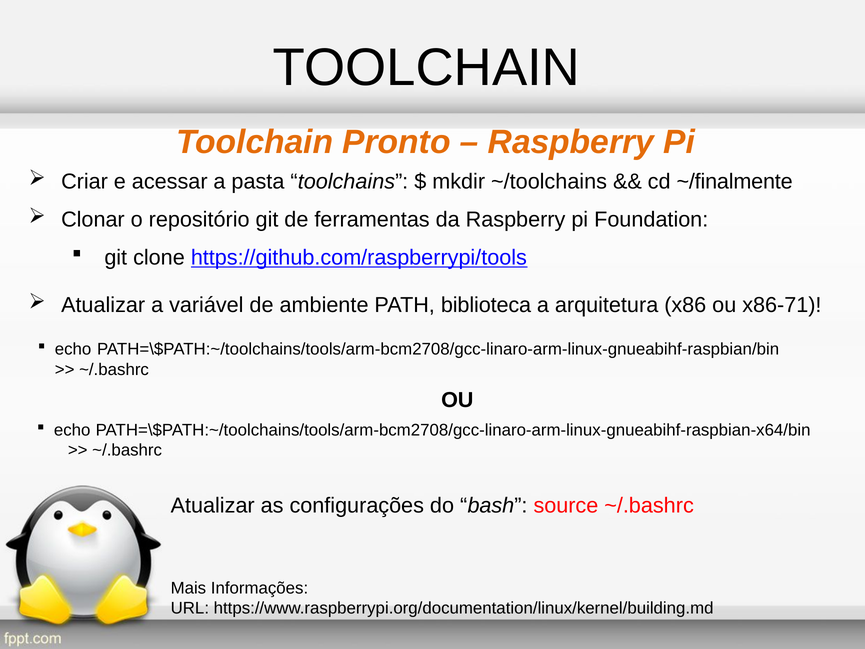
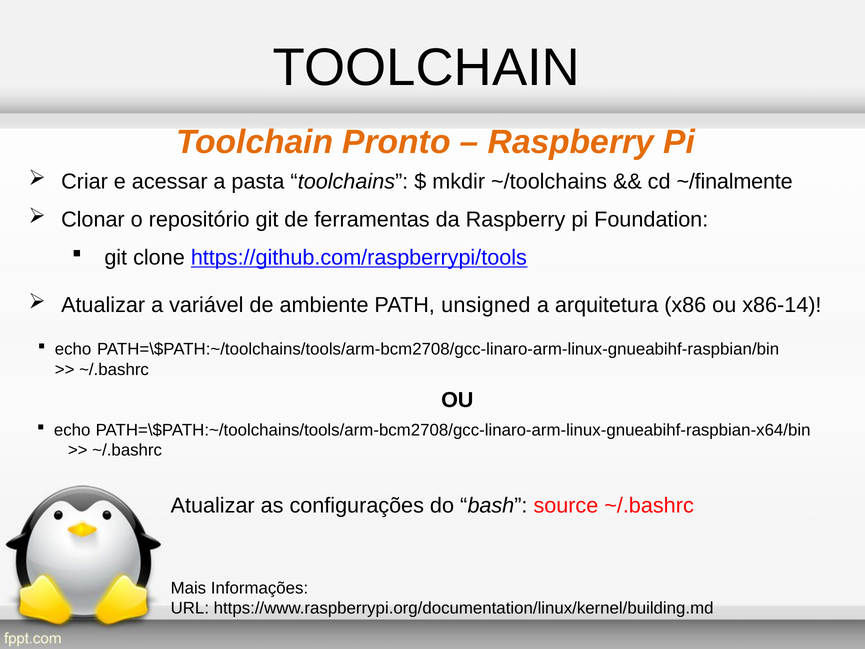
biblioteca: biblioteca -> unsigned
x86-71: x86-71 -> x86-14
